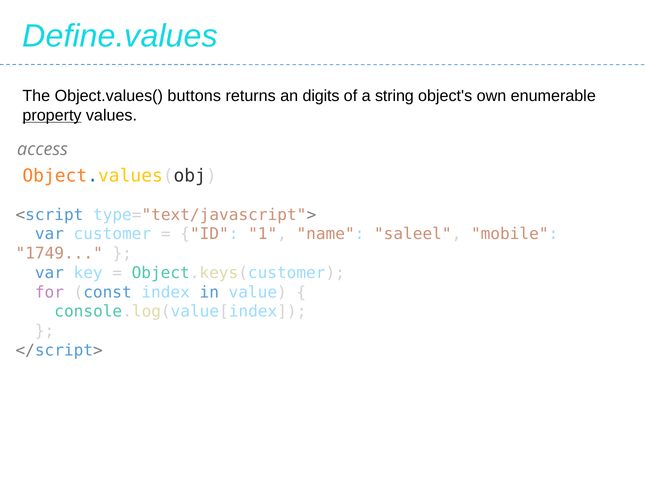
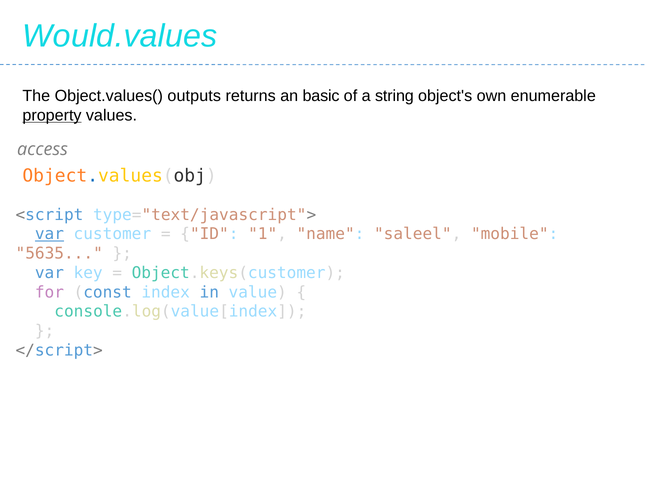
Define.values: Define.values -> Would.values
buttons: buttons -> outputs
digits: digits -> basic
var at (49, 234) underline: none -> present
1749: 1749 -> 5635
